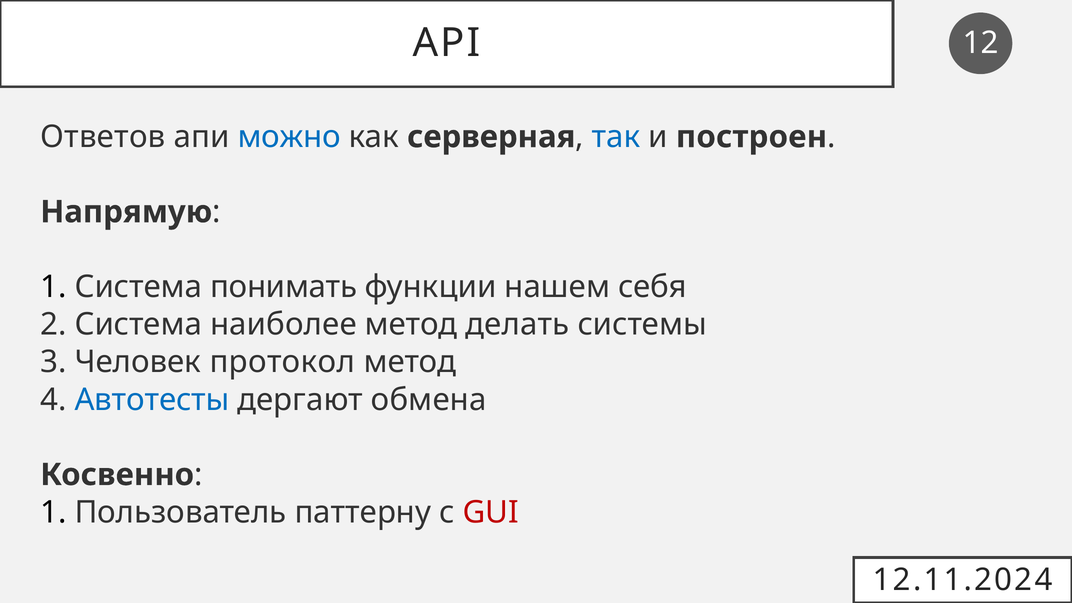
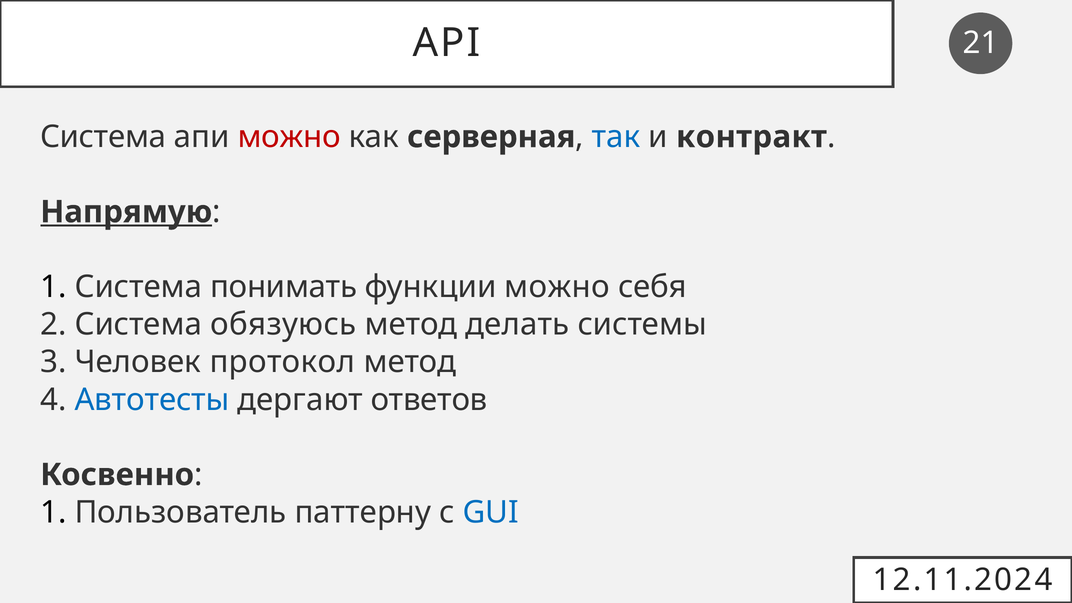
12: 12 -> 21
Ответов at (103, 137): Ответов -> Система
можно at (289, 137) colour: blue -> red
построен: построен -> контракт
Напрямую underline: none -> present
функции нашем: нашем -> можно
наиболее: наиболее -> обязуюсь
обмена: обмена -> ответов
GUI colour: red -> blue
